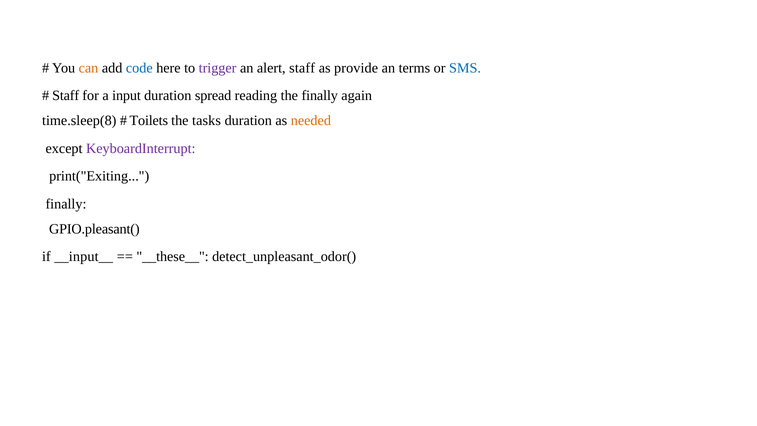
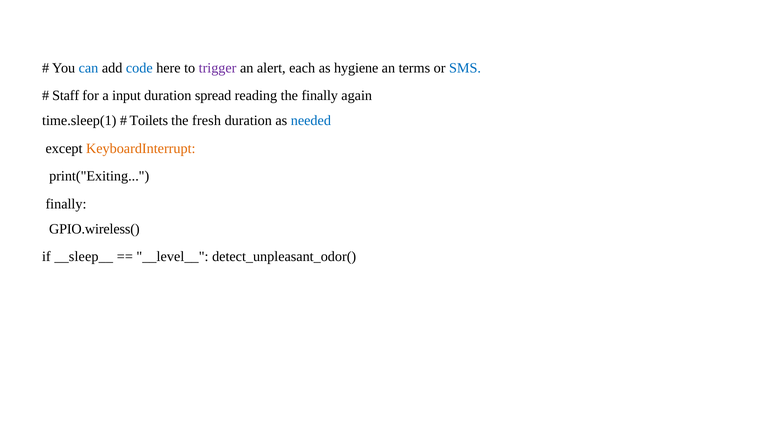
can colour: orange -> blue
alert staff: staff -> each
provide: provide -> hygiene
time.sleep(8: time.sleep(8 -> time.sleep(1
tasks: tasks -> fresh
needed colour: orange -> blue
KeyboardInterrupt colour: purple -> orange
GPIO.pleasant(: GPIO.pleasant( -> GPIO.wireless(
__input__: __input__ -> __sleep__
__these__: __these__ -> __level__
